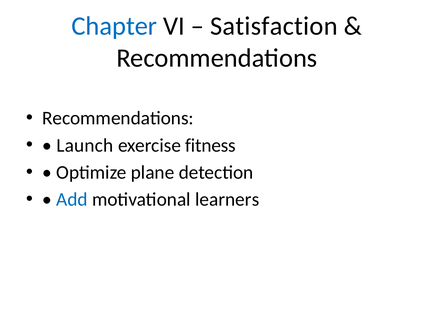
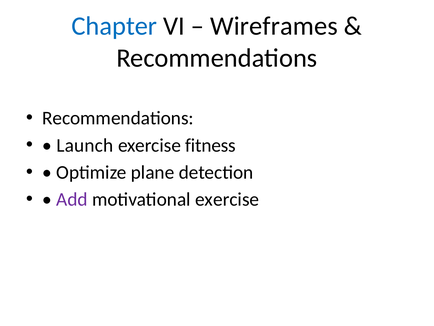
Satisfaction: Satisfaction -> Wireframes
Add colour: blue -> purple
motivational learners: learners -> exercise
